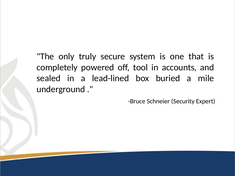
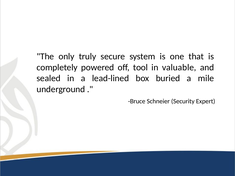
accounts: accounts -> valuable
